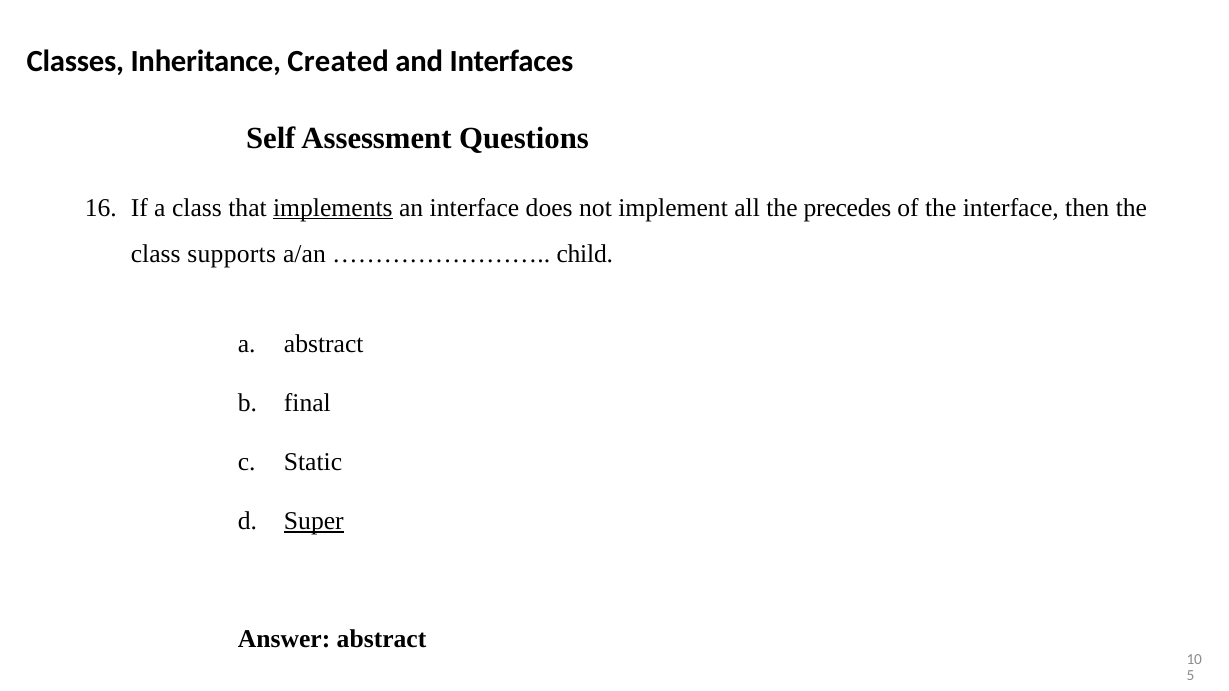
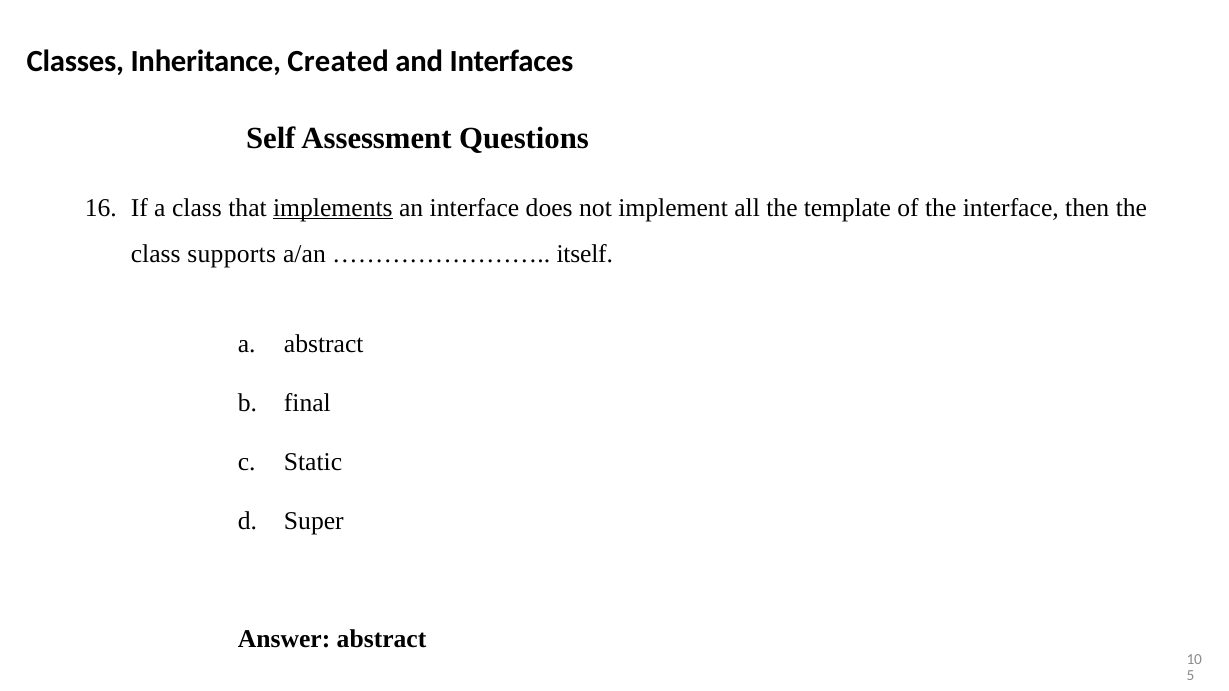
precedes: precedes -> template
child: child -> itself
Super underline: present -> none
